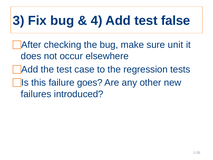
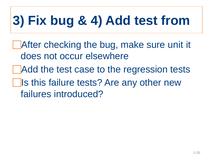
false: false -> from
failure goes: goes -> tests
